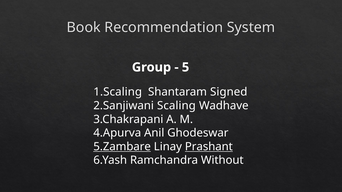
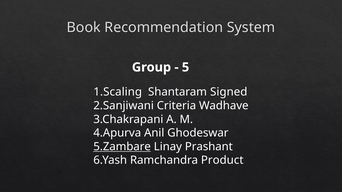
Scaling: Scaling -> Criteria
Prashant underline: present -> none
Without: Without -> Product
